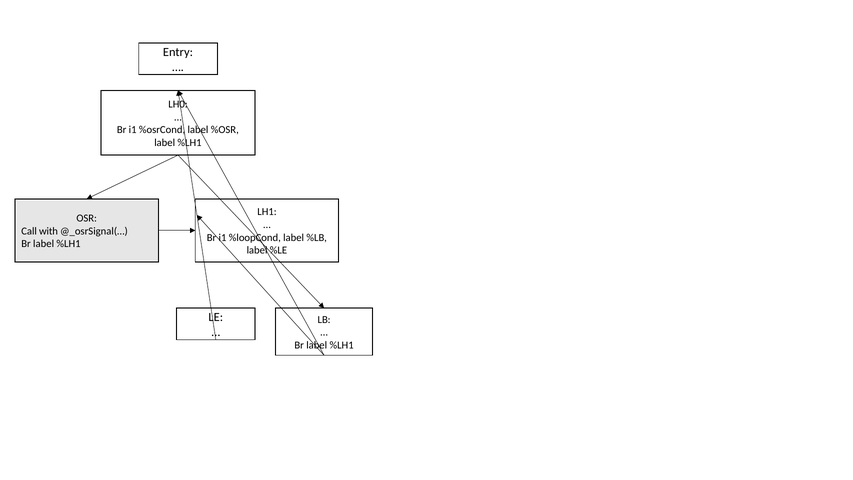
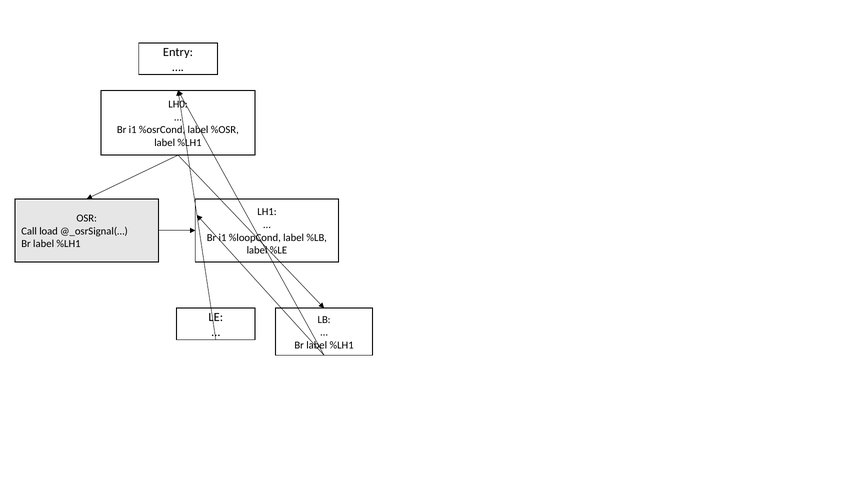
with: with -> load
